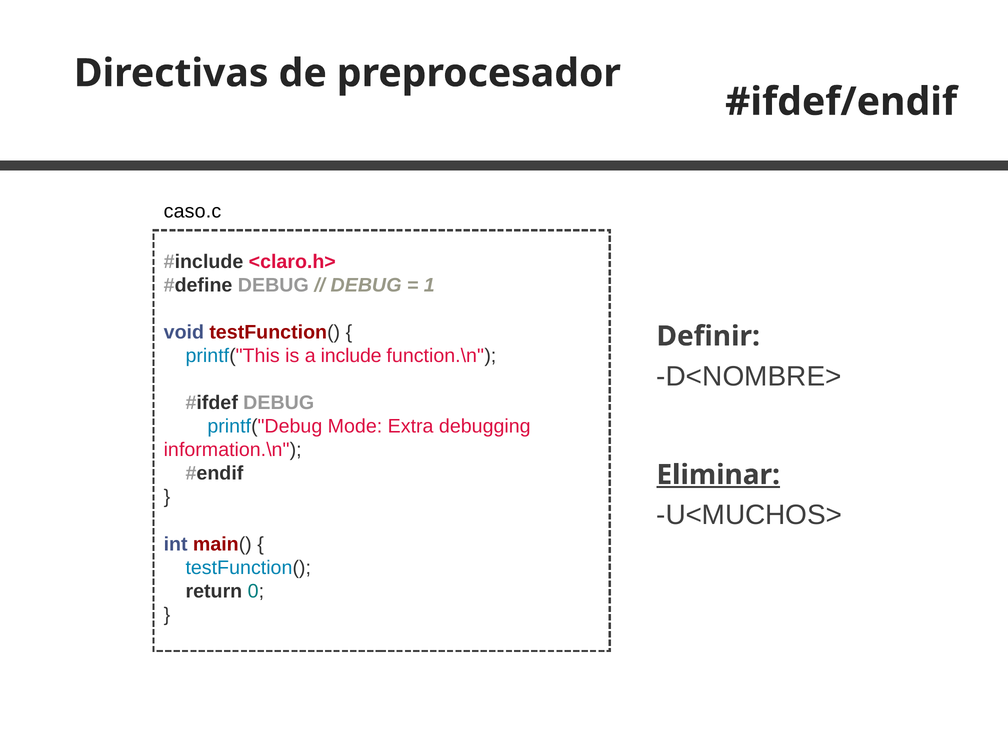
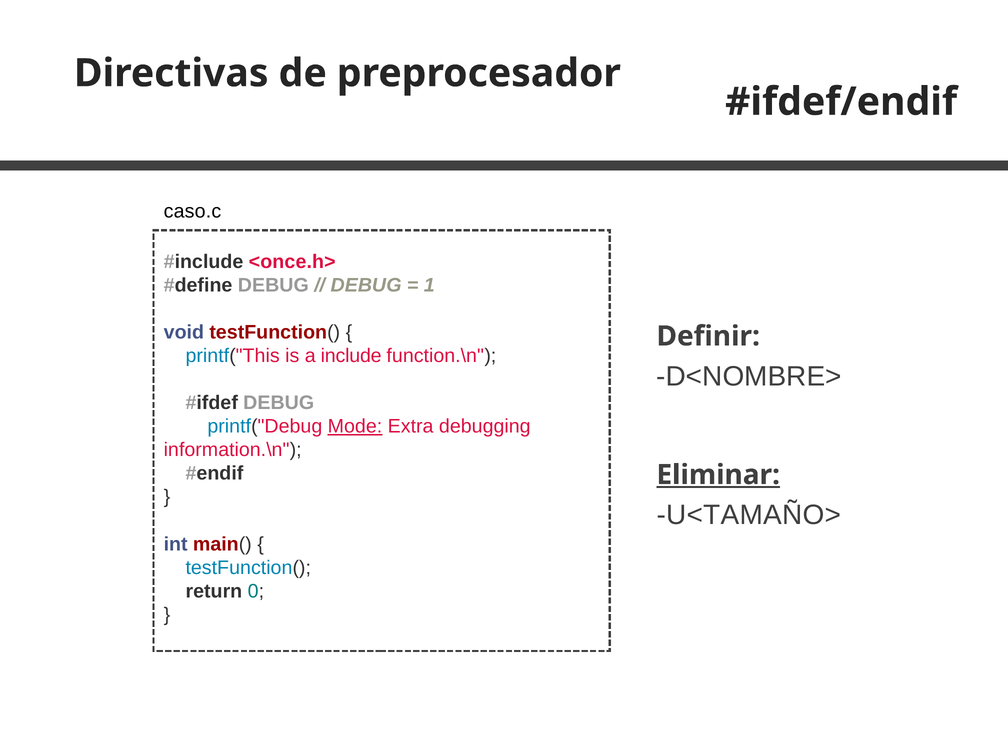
<claro.h>: <claro.h> -> <once.h>
Mode underline: none -> present
U<MUCHOS>: U<MUCHOS> -> U<TAMAÑO>
